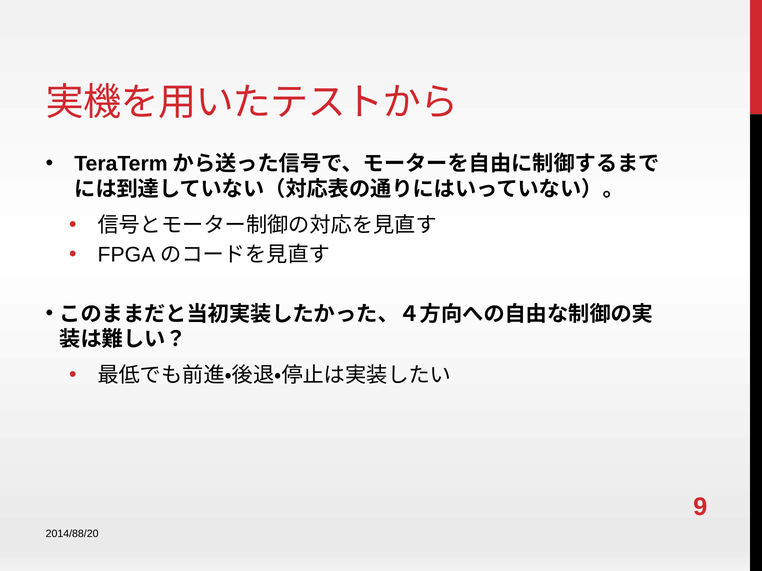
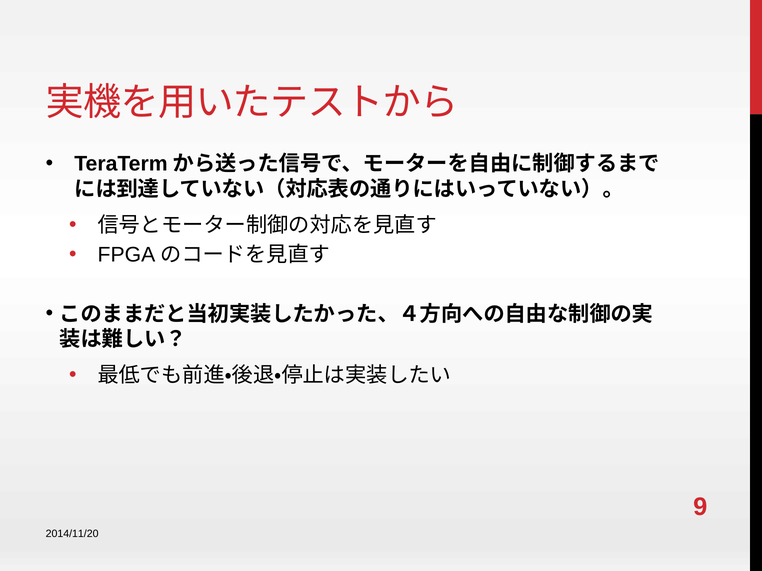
2014/88/20: 2014/88/20 -> 2014/11/20
